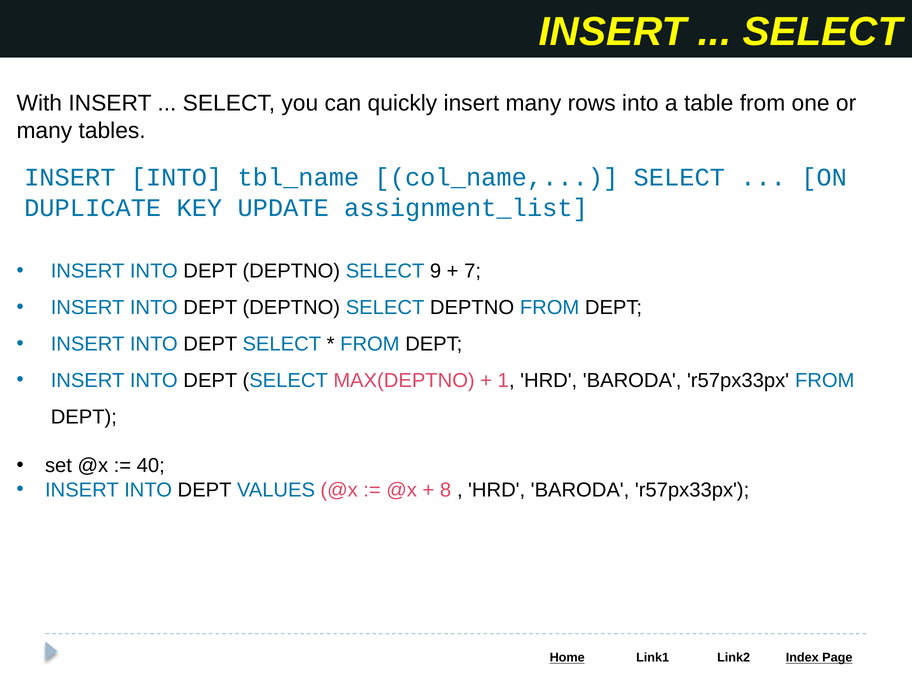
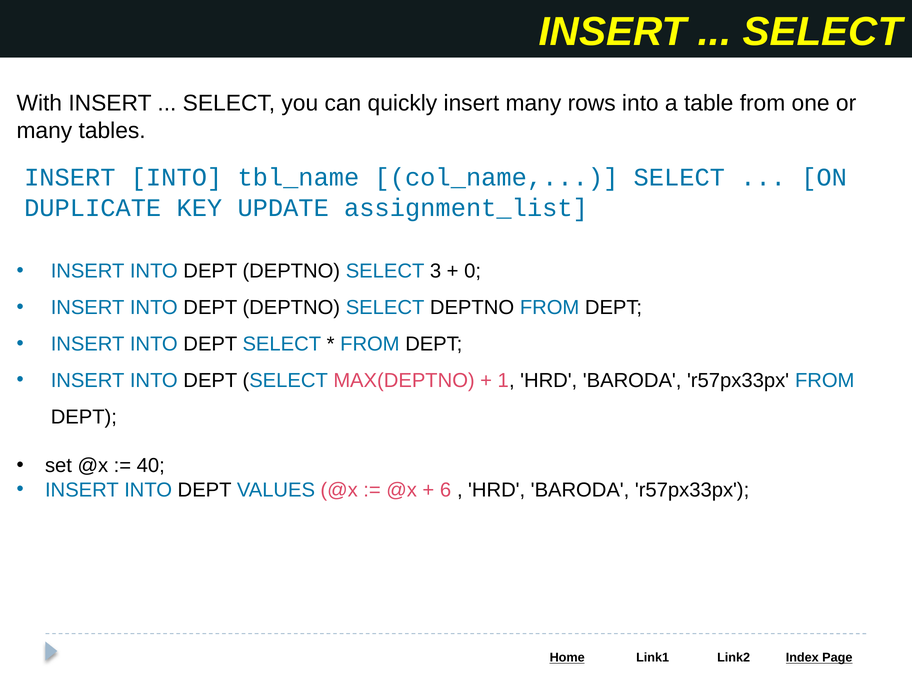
9: 9 -> 3
7: 7 -> 0
8: 8 -> 6
